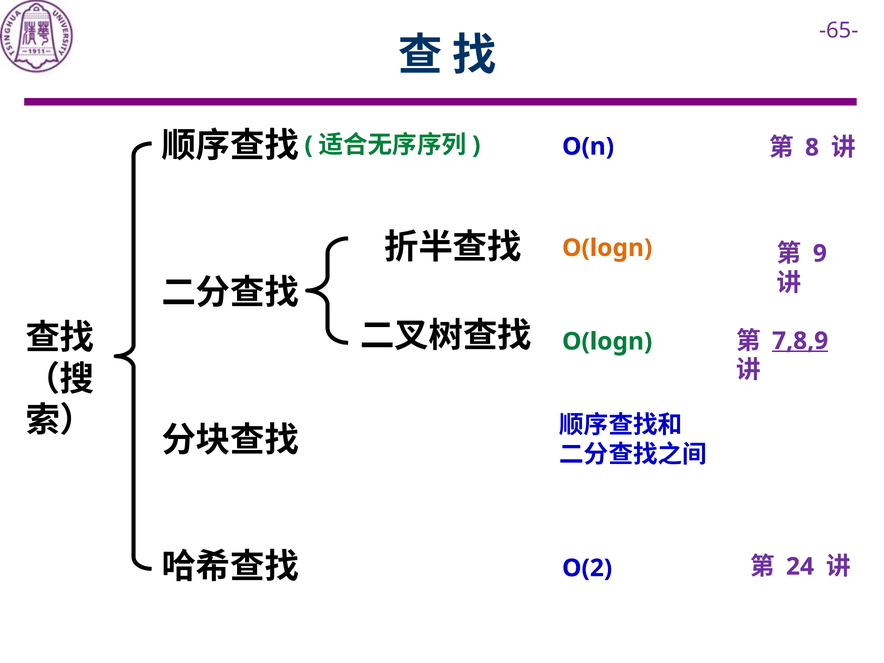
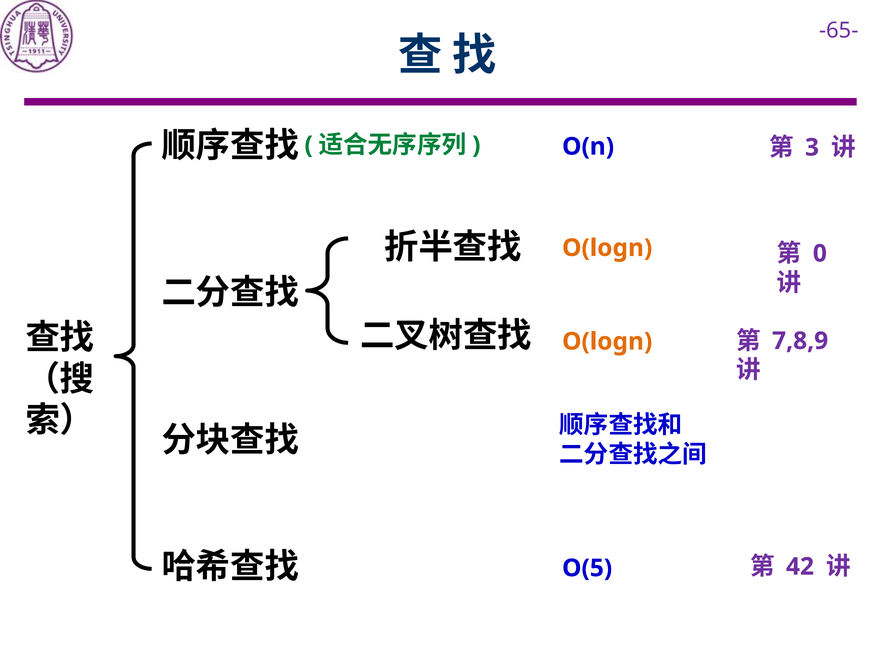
8: 8 -> 3
9: 9 -> 0
7,8,9 underline: present -> none
O(logn at (607, 341) colour: green -> orange
24: 24 -> 42
O(2: O(2 -> O(5
